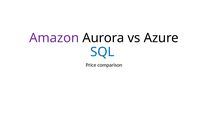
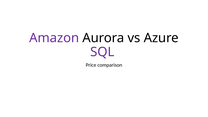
SQL colour: blue -> purple
